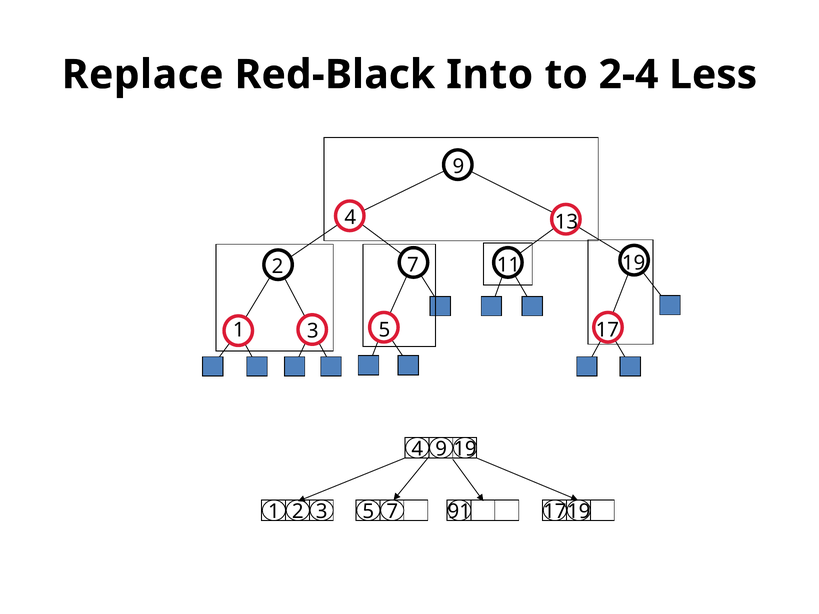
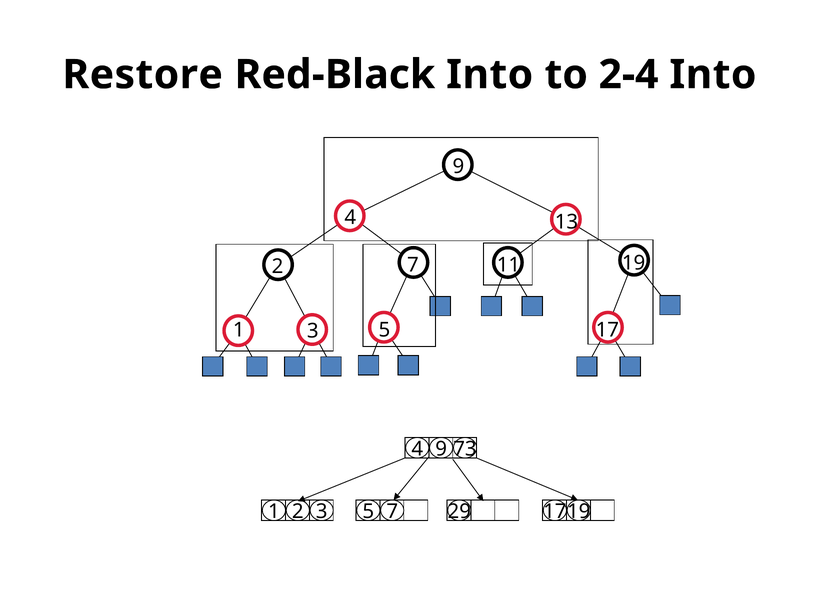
Replace: Replace -> Restore
2-4 Less: Less -> Into
4 19: 19 -> 73
91: 91 -> 29
